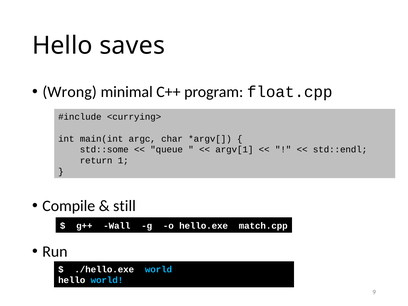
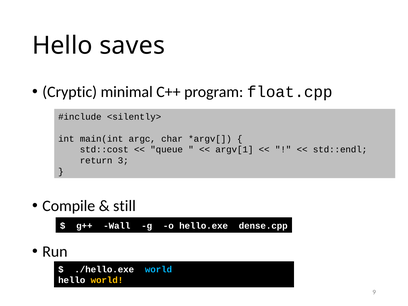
Wrong: Wrong -> Cryptic
<currying>: <currying> -> <silently>
std::some: std::some -> std::cost
1: 1 -> 3
match.cpp: match.cpp -> dense.cpp
world at (107, 280) colour: light blue -> yellow
